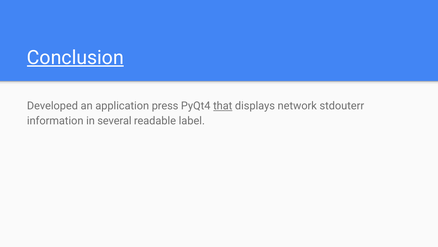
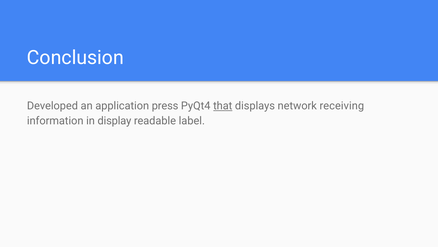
Conclusion underline: present -> none
stdouterr: stdouterr -> receiving
several: several -> display
